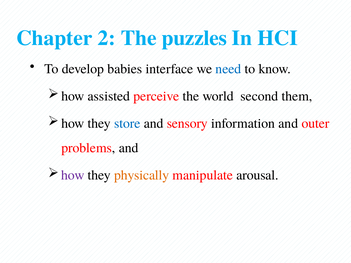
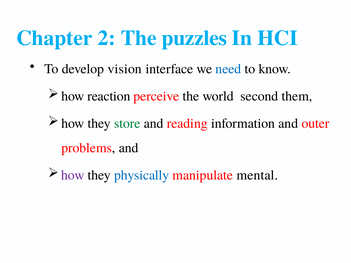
babies: babies -> vision
assisted: assisted -> reaction
store colour: blue -> green
sensory: sensory -> reading
physically colour: orange -> blue
arousal: arousal -> mental
